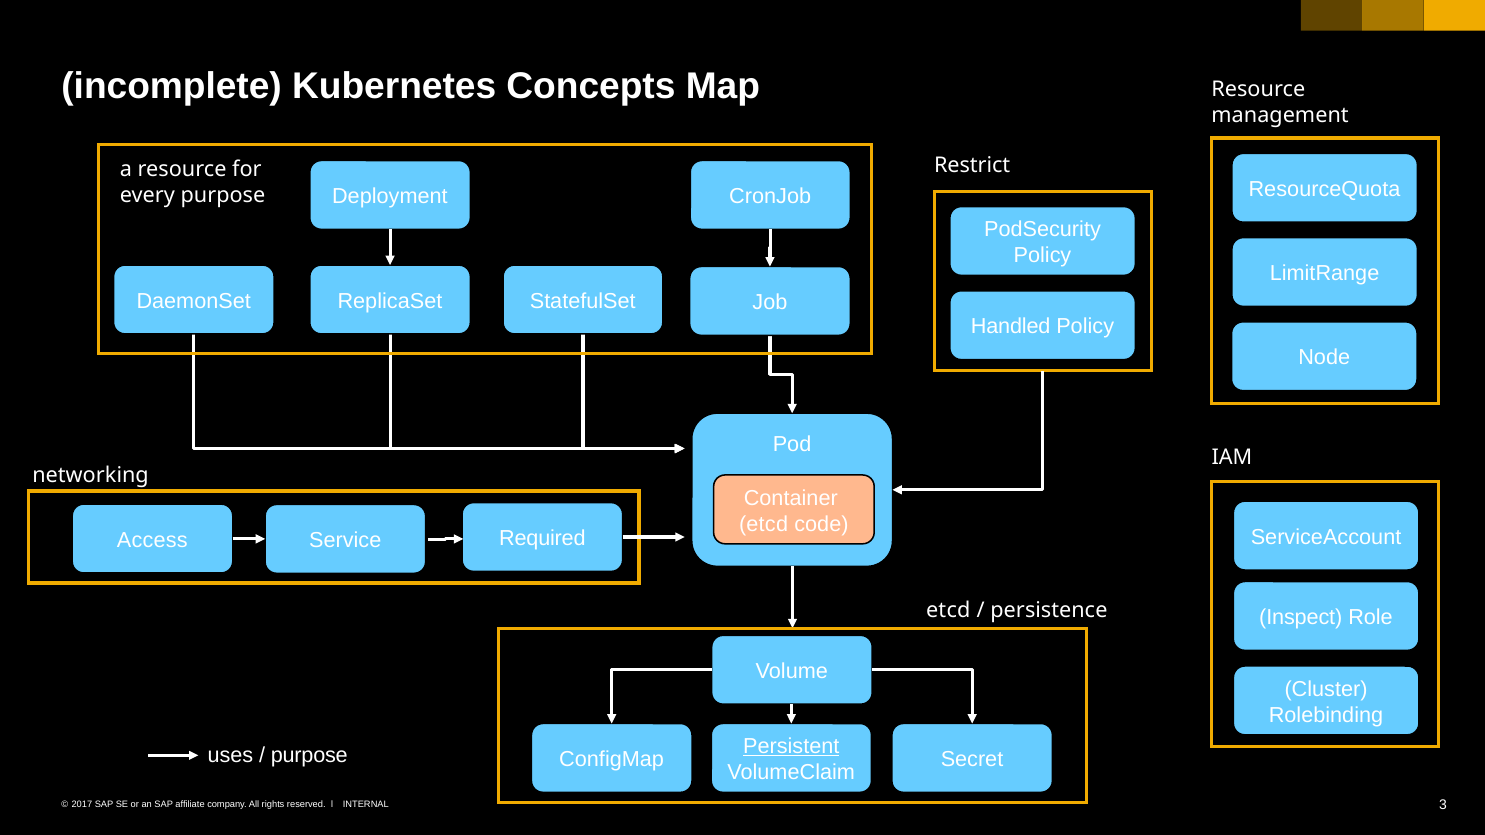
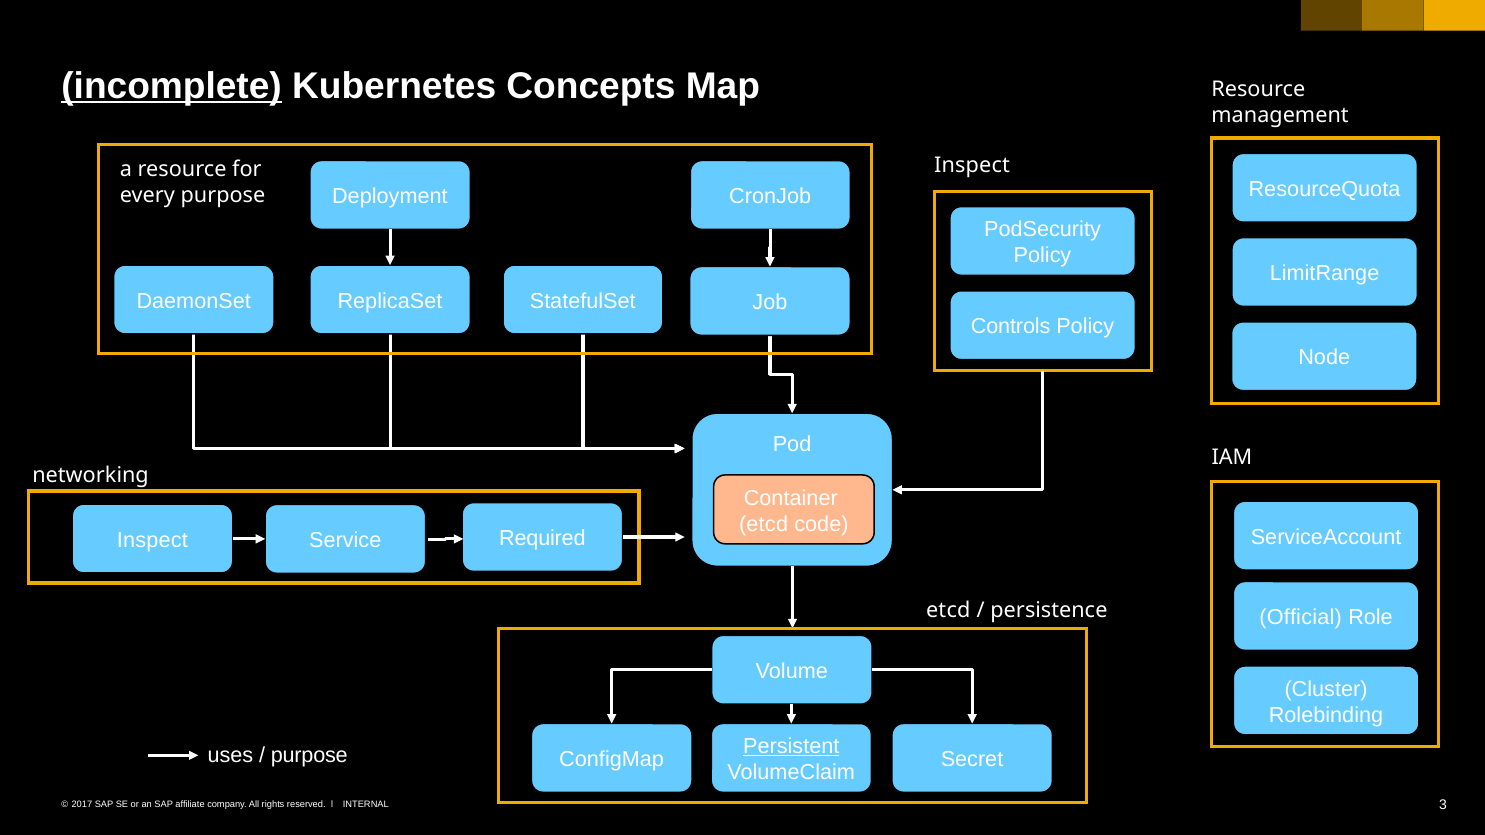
incomplete underline: none -> present
Restrict at (972, 166): Restrict -> Inspect
Handled: Handled -> Controls
Access at (152, 540): Access -> Inspect
Inspect: Inspect -> Official
